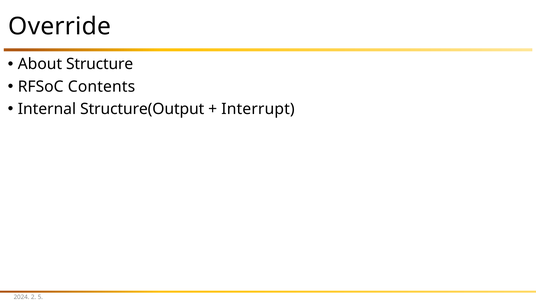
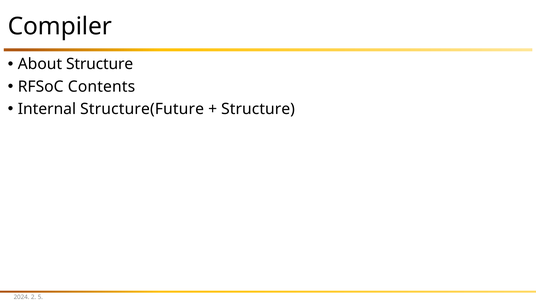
Override: Override -> Compiler
Structure(Output: Structure(Output -> Structure(Future
Interrupt at (258, 109): Interrupt -> Structure
